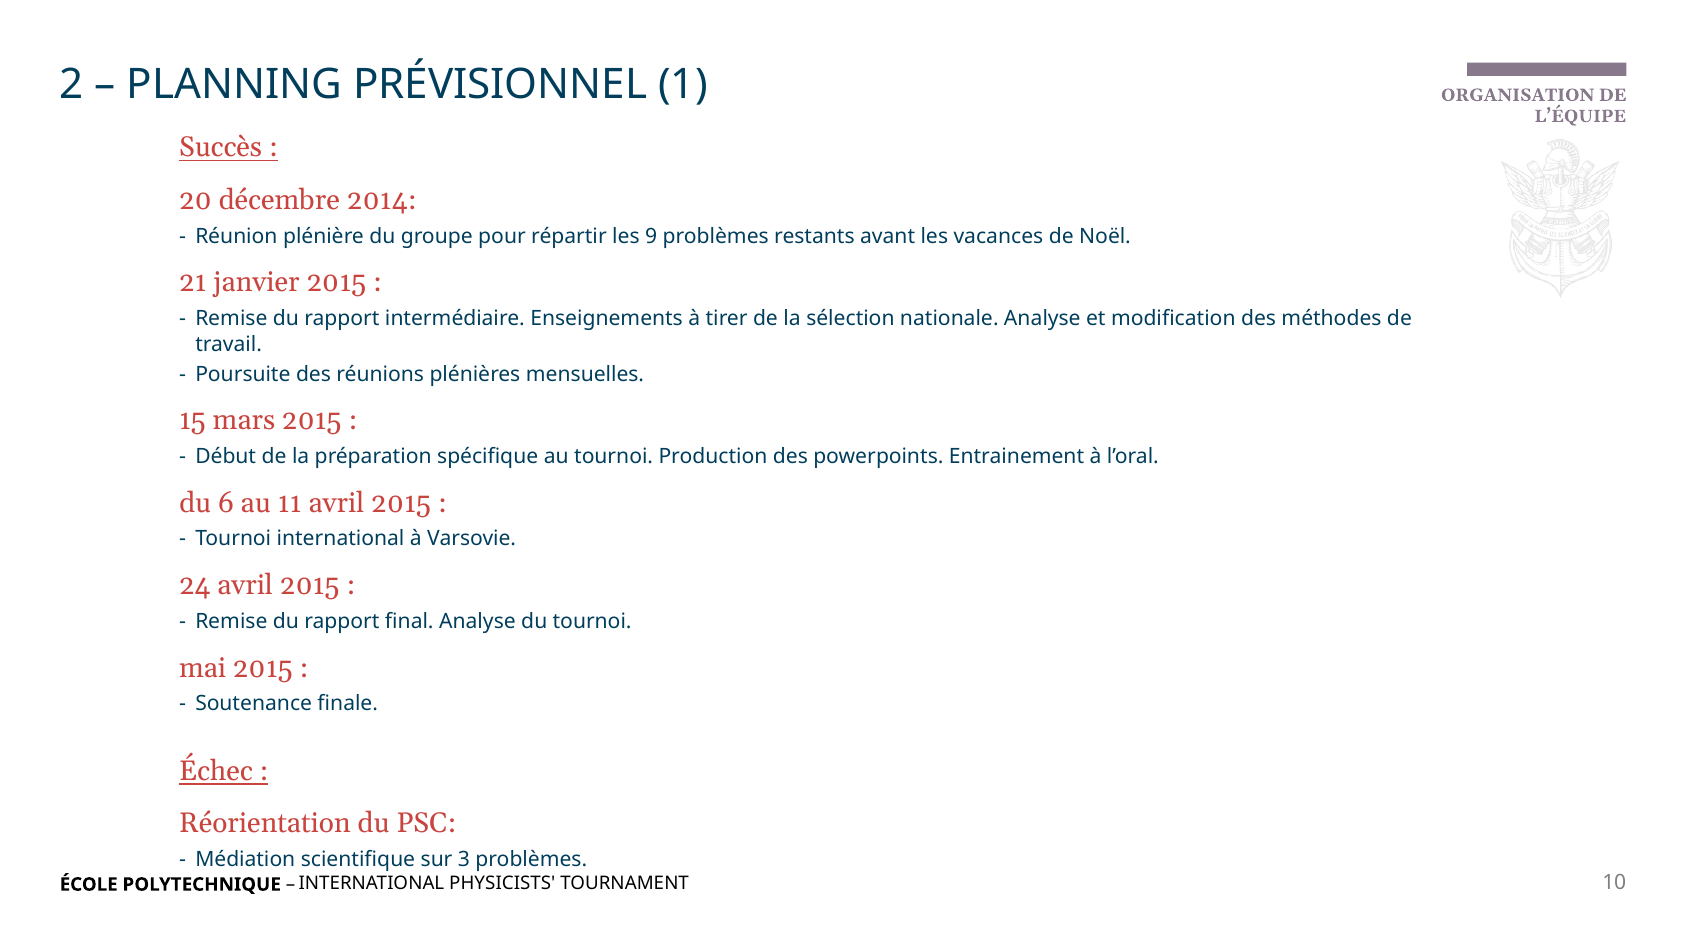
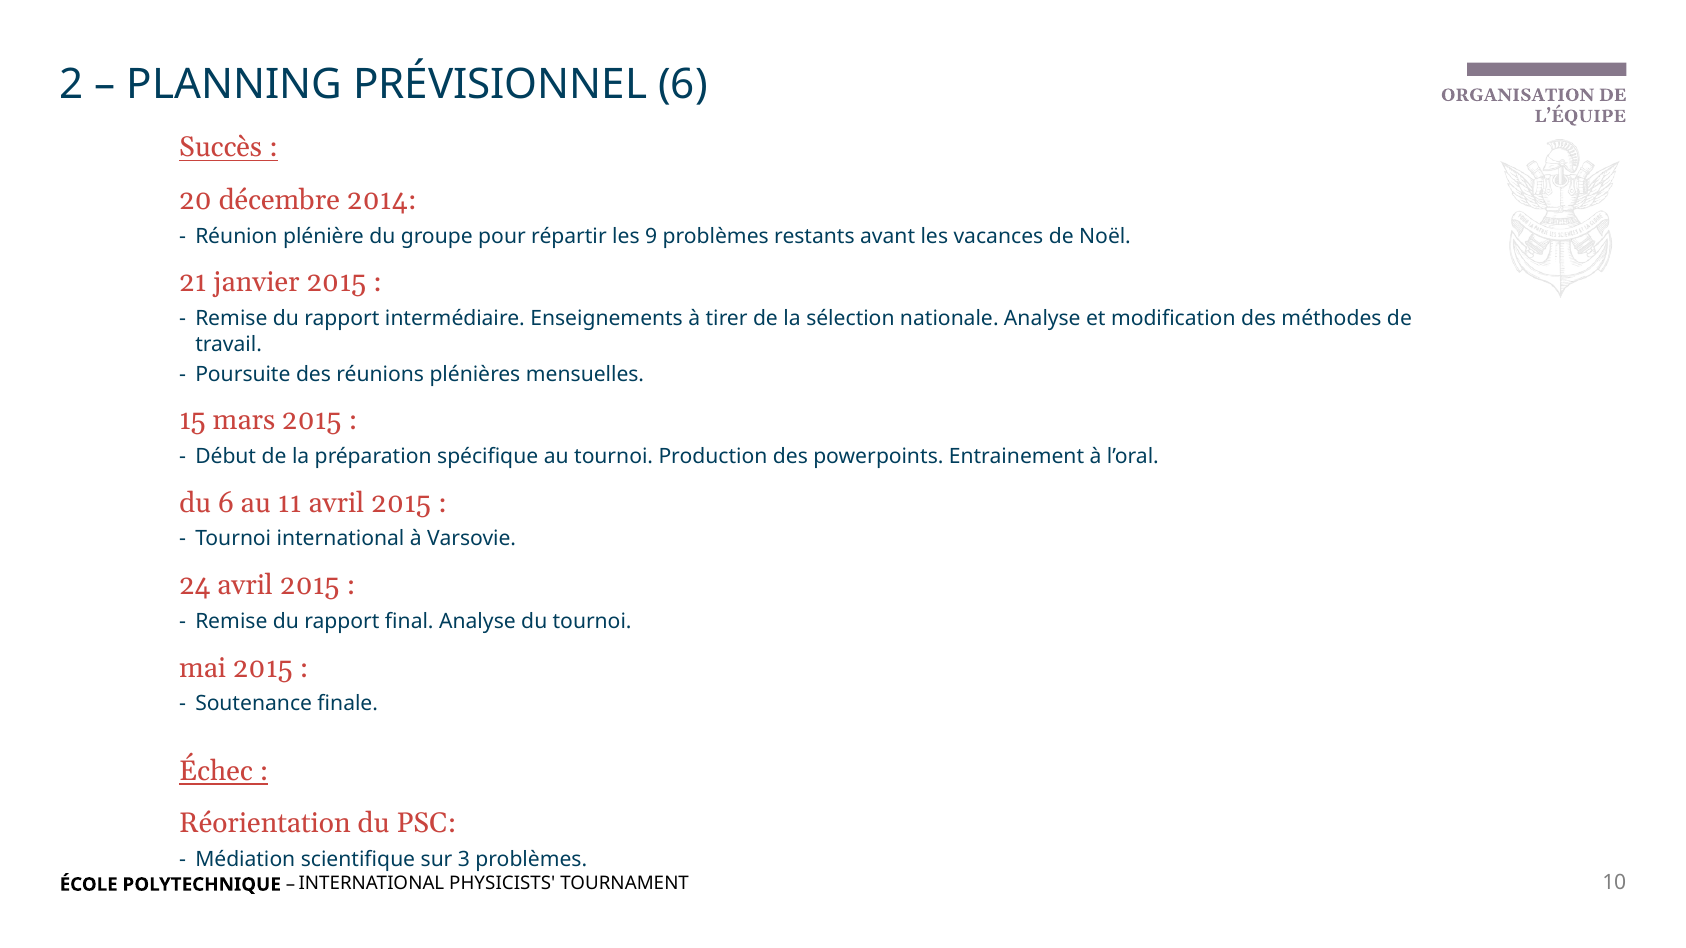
PRÉVISIONNEL 1: 1 -> 6
